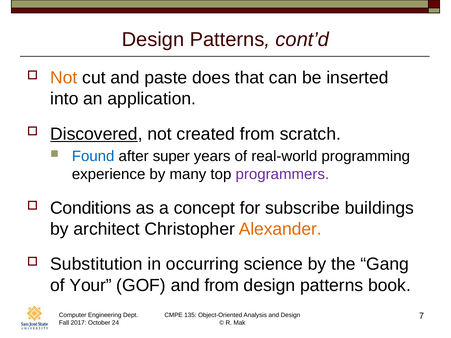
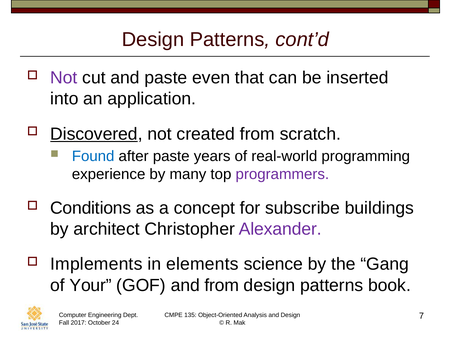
Not at (64, 78) colour: orange -> purple
does: does -> even
after super: super -> paste
Alexander colour: orange -> purple
Substitution: Substitution -> Implements
occurring: occurring -> elements
